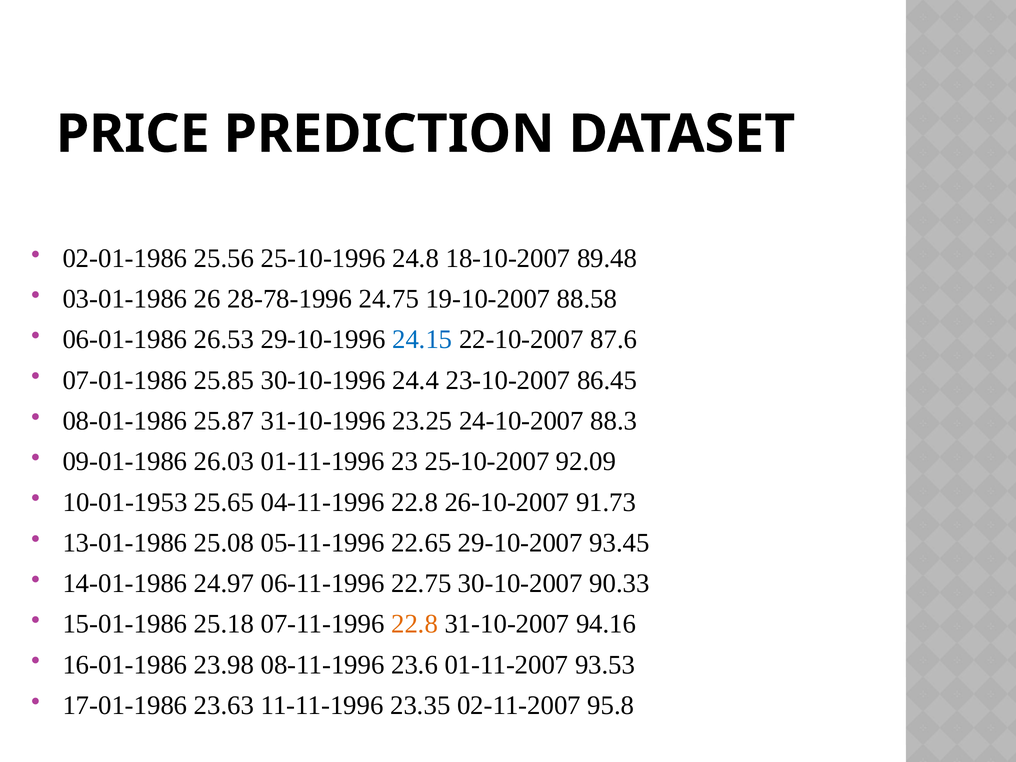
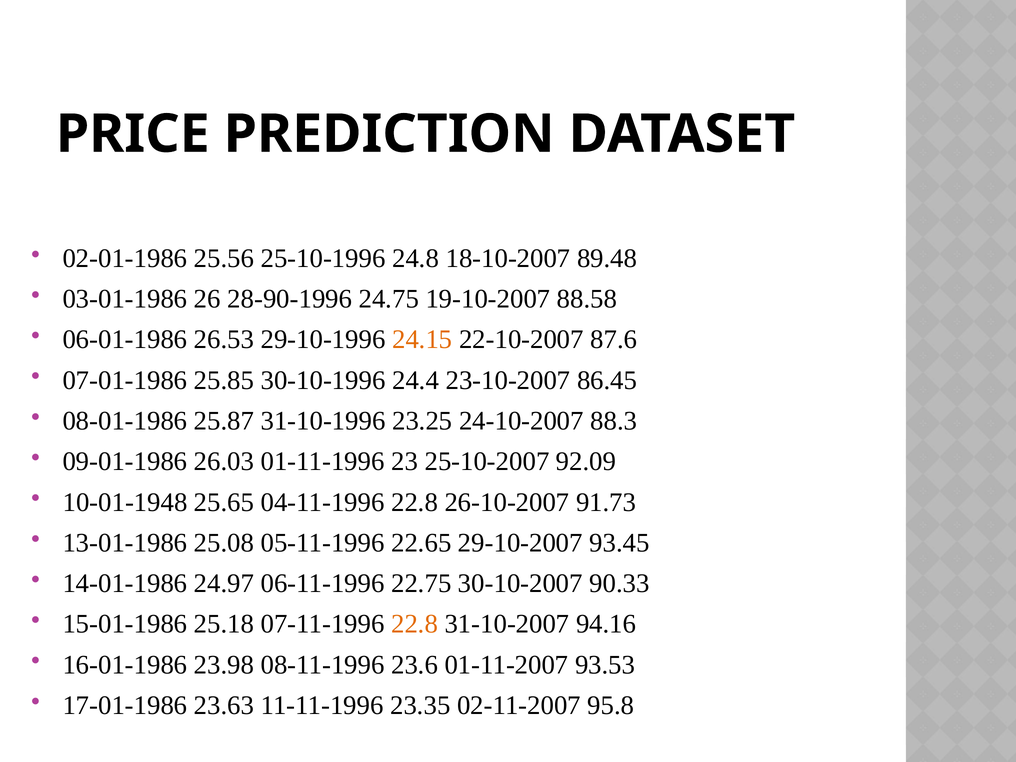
28-78-1996: 28-78-1996 -> 28-90-1996
24.15 colour: blue -> orange
10-01-1953: 10-01-1953 -> 10-01-1948
